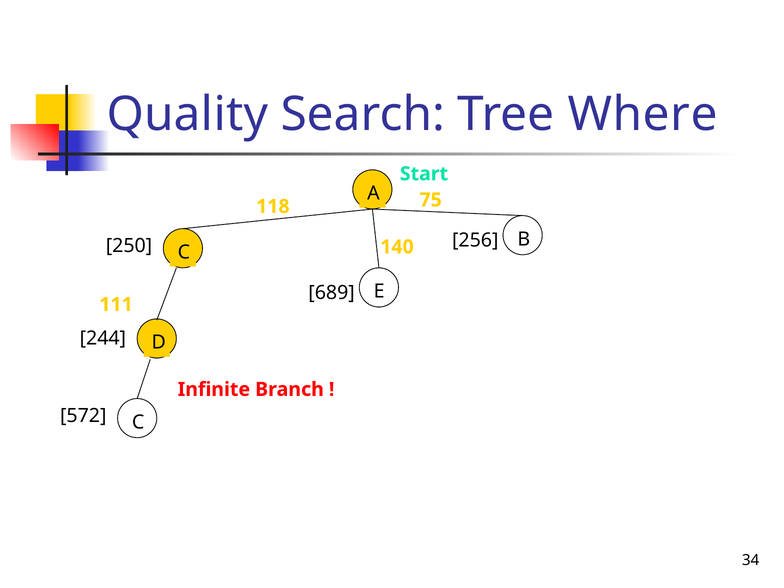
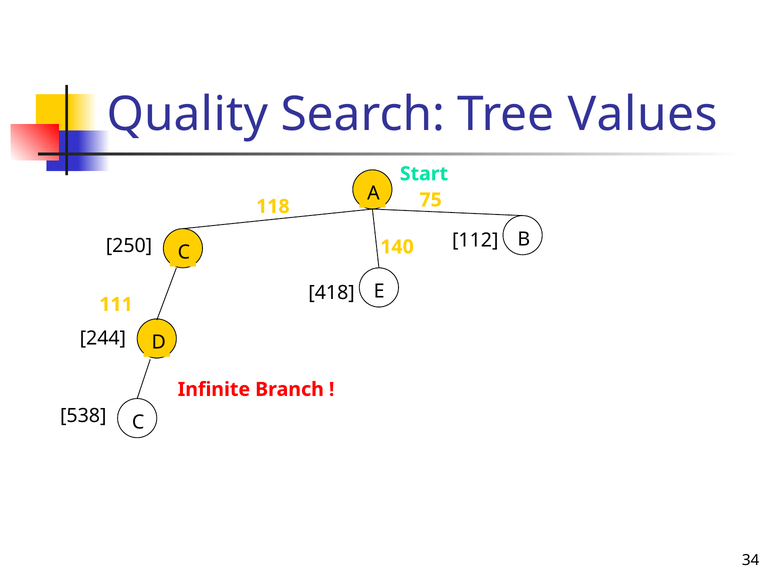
Where: Where -> Values
256: 256 -> 112
689: 689 -> 418
572: 572 -> 538
